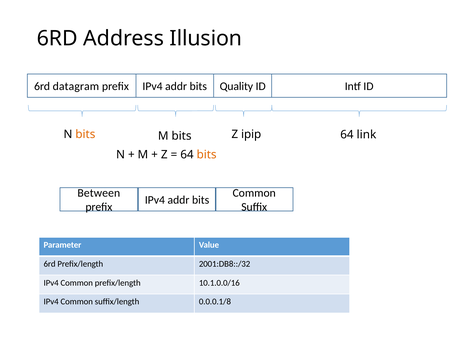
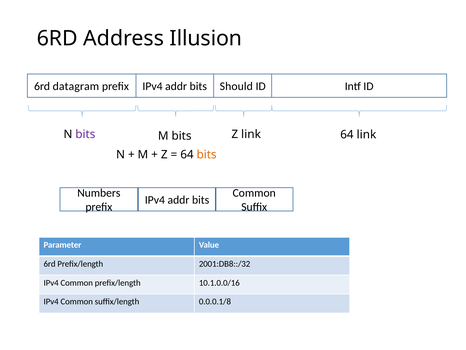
Quality: Quality -> Should
bits at (85, 134) colour: orange -> purple
Z ipip: ipip -> link
Between: Between -> Numbers
